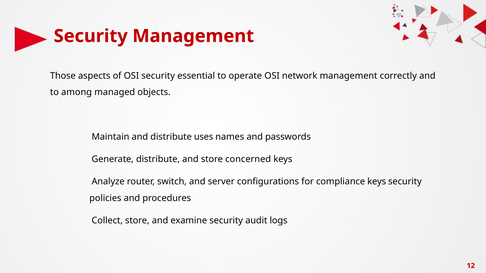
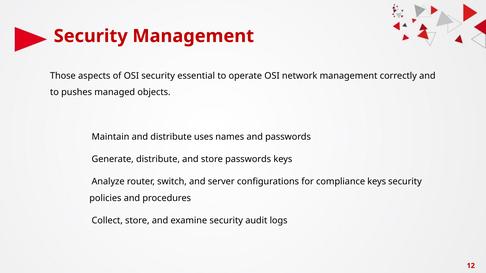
among: among -> pushes
store concerned: concerned -> passwords
